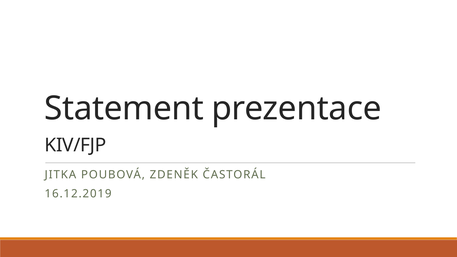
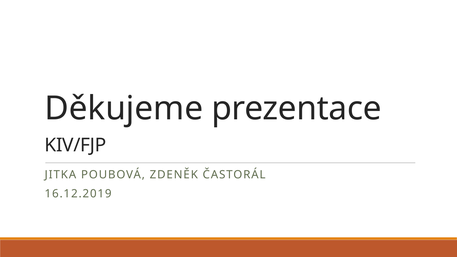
Statement: Statement -> Děkujeme
